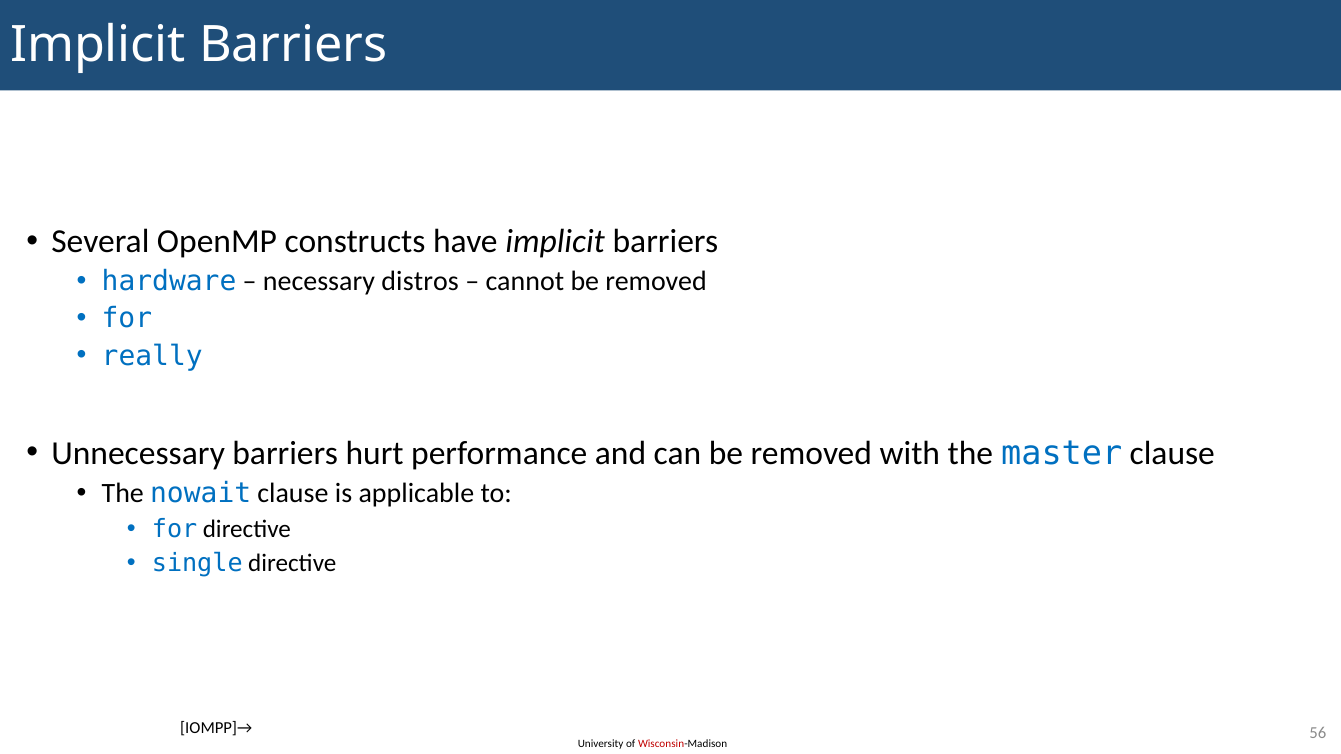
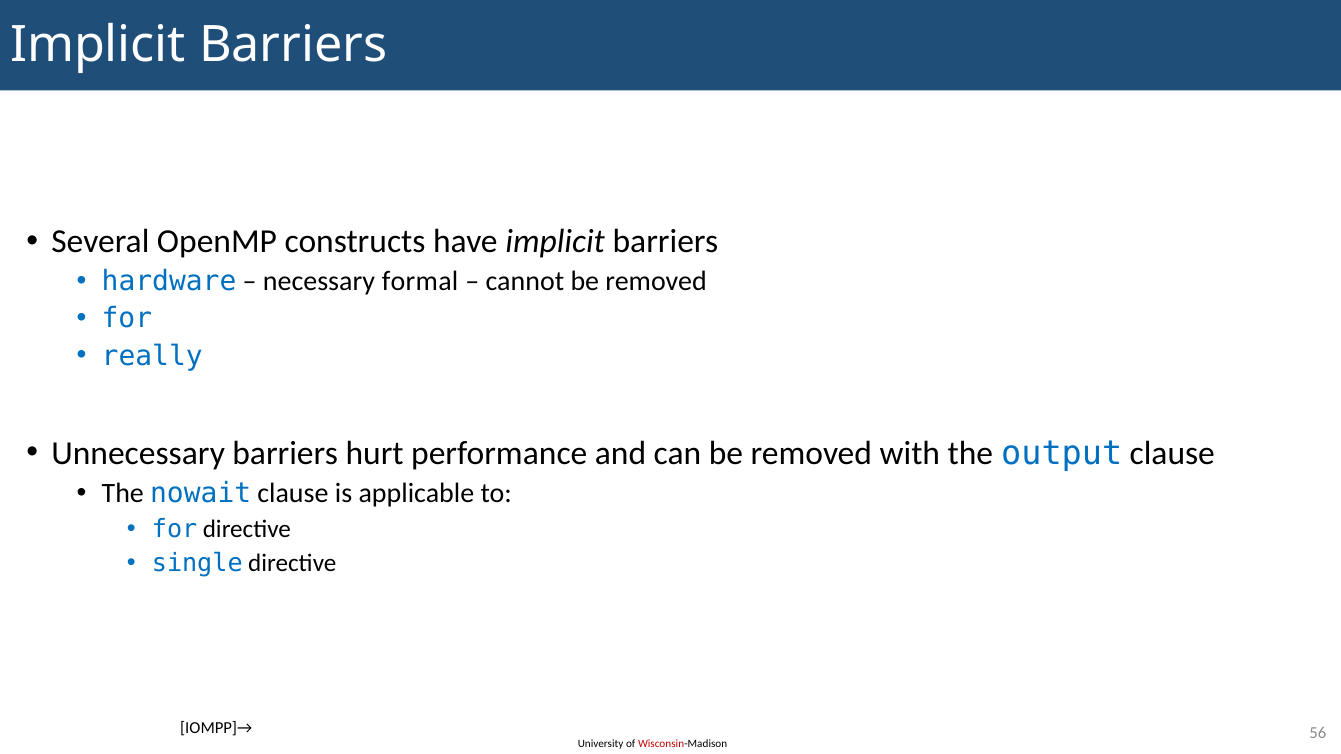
distros: distros -> formal
master: master -> output
